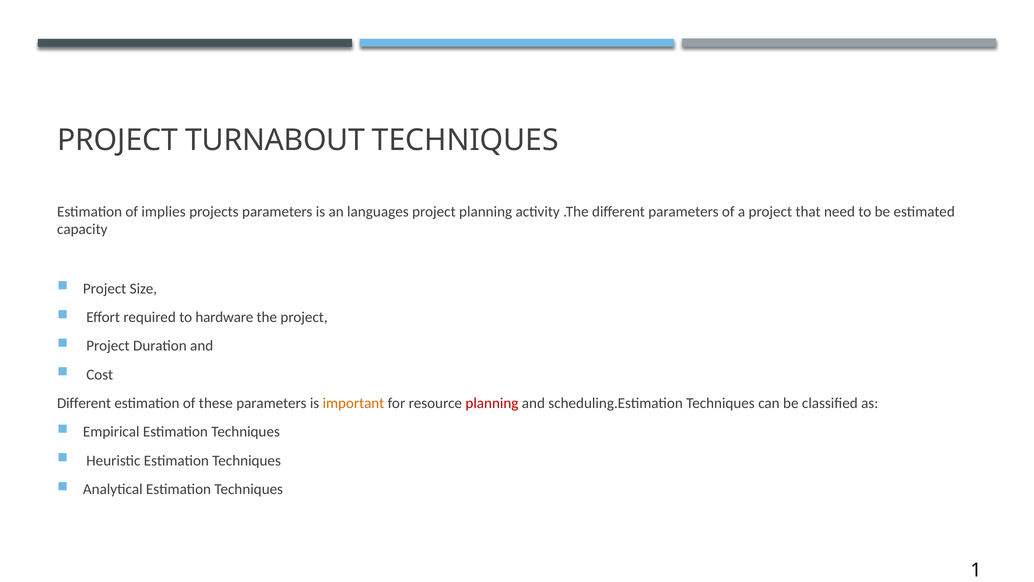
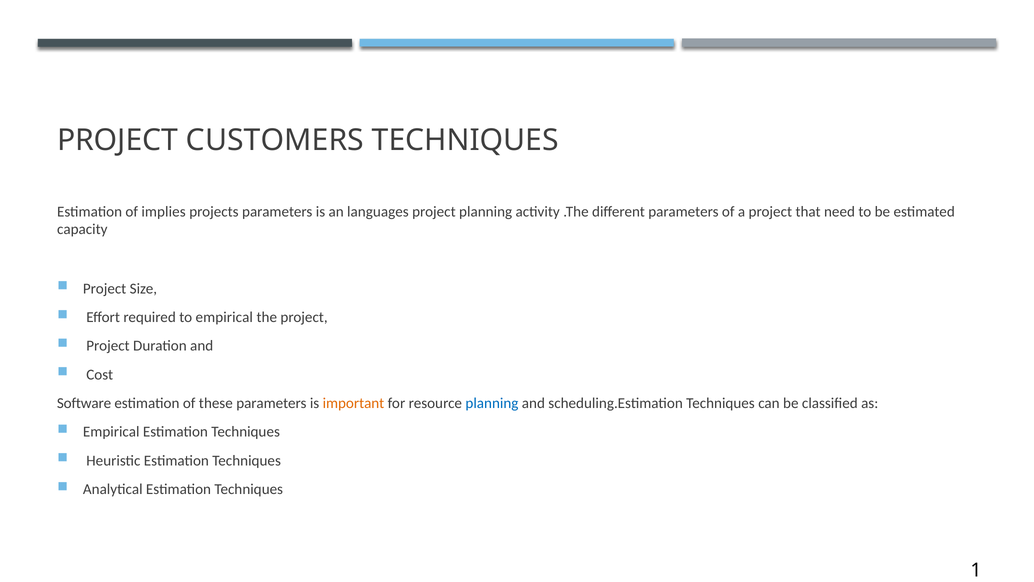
TURNABOUT: TURNABOUT -> CUSTOMERS
to hardware: hardware -> empirical
Different at (84, 403): Different -> Software
planning at (492, 403) colour: red -> blue
